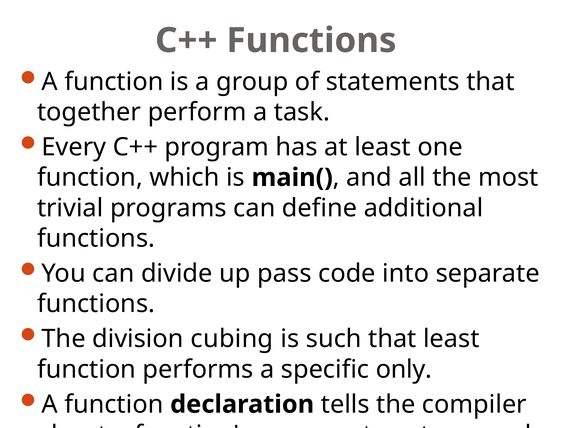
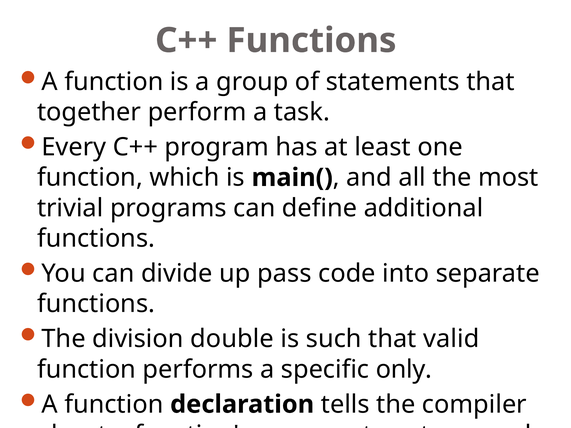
cubing: cubing -> double
that least: least -> valid
